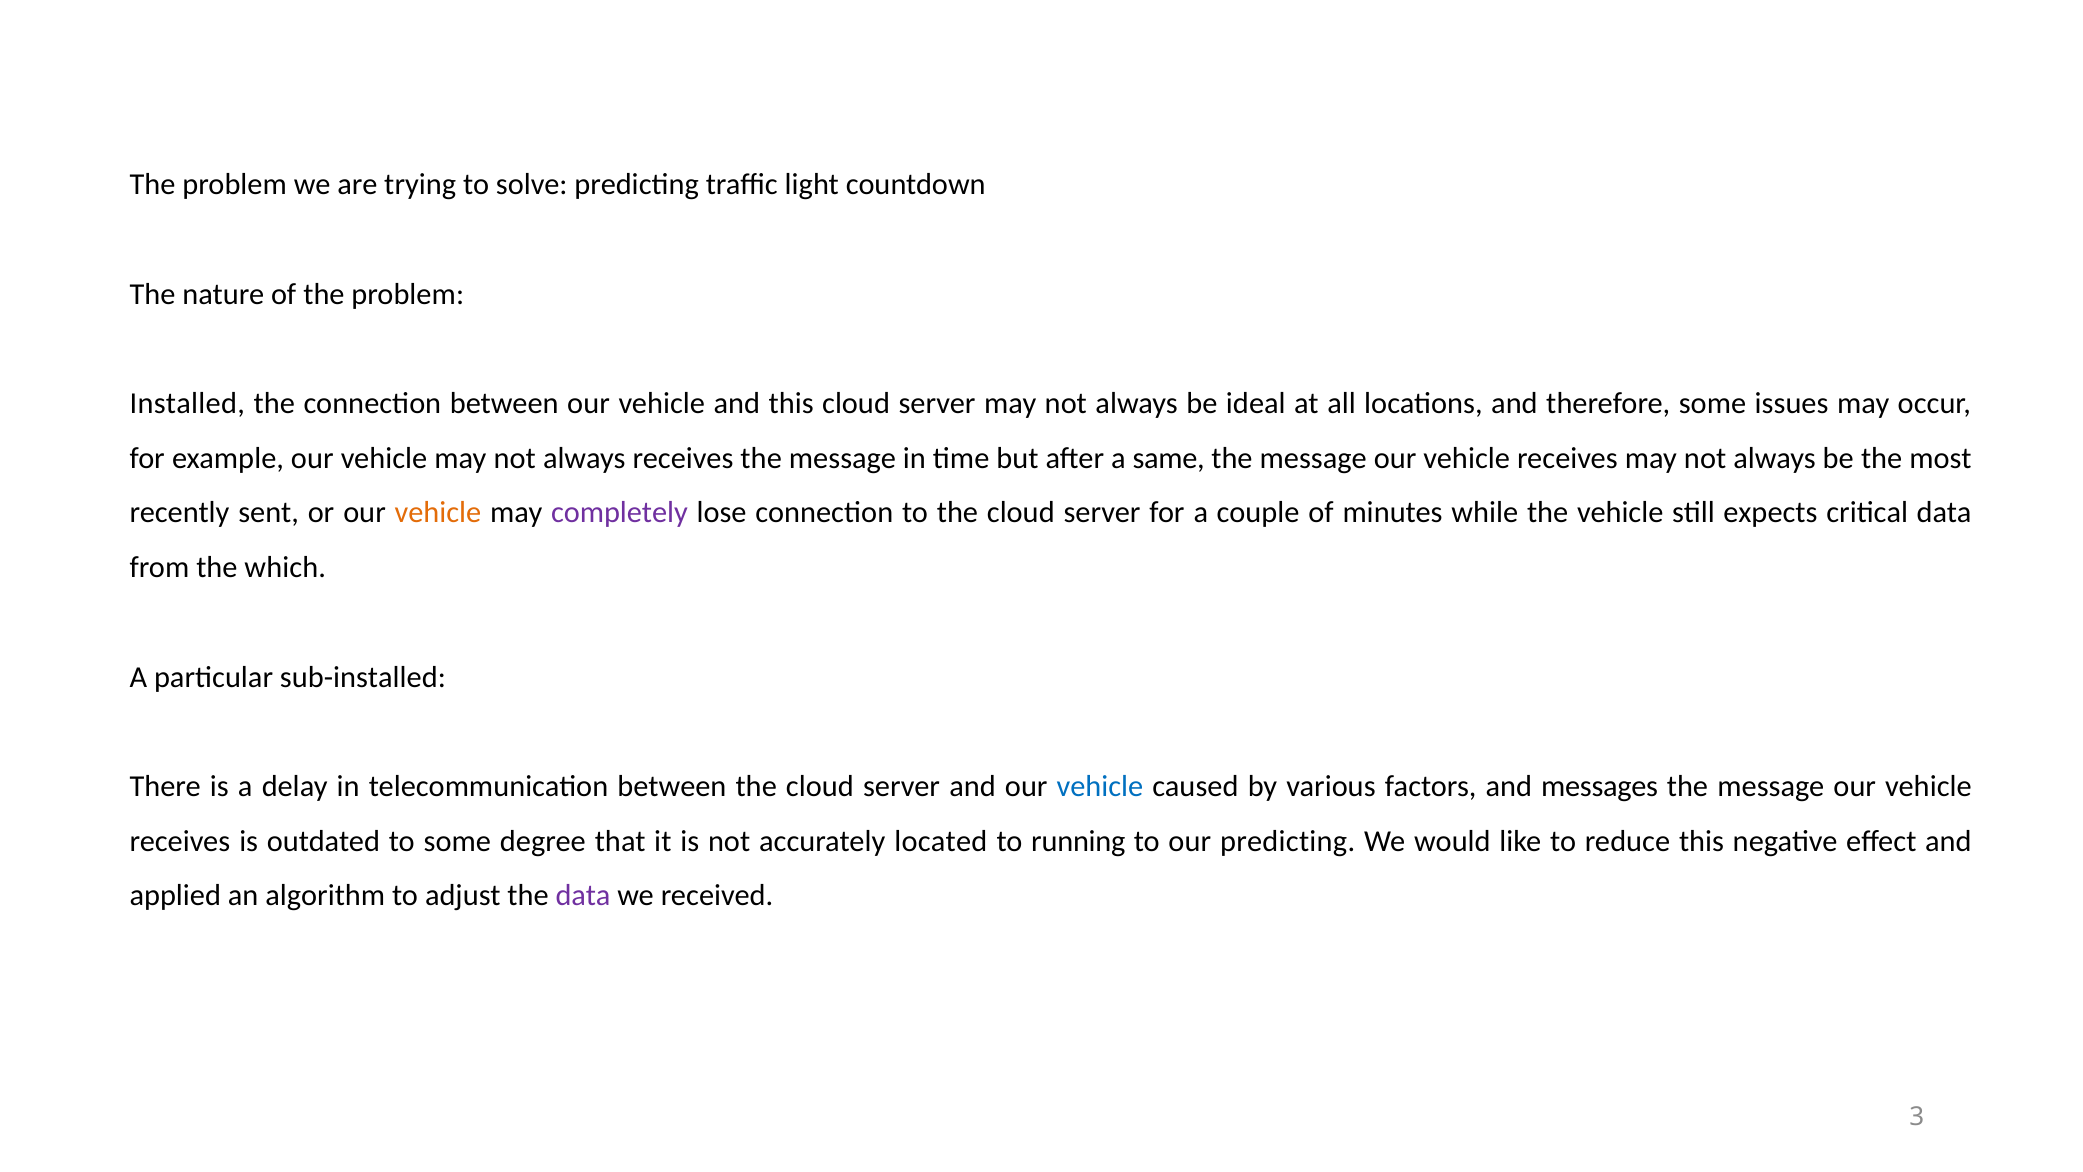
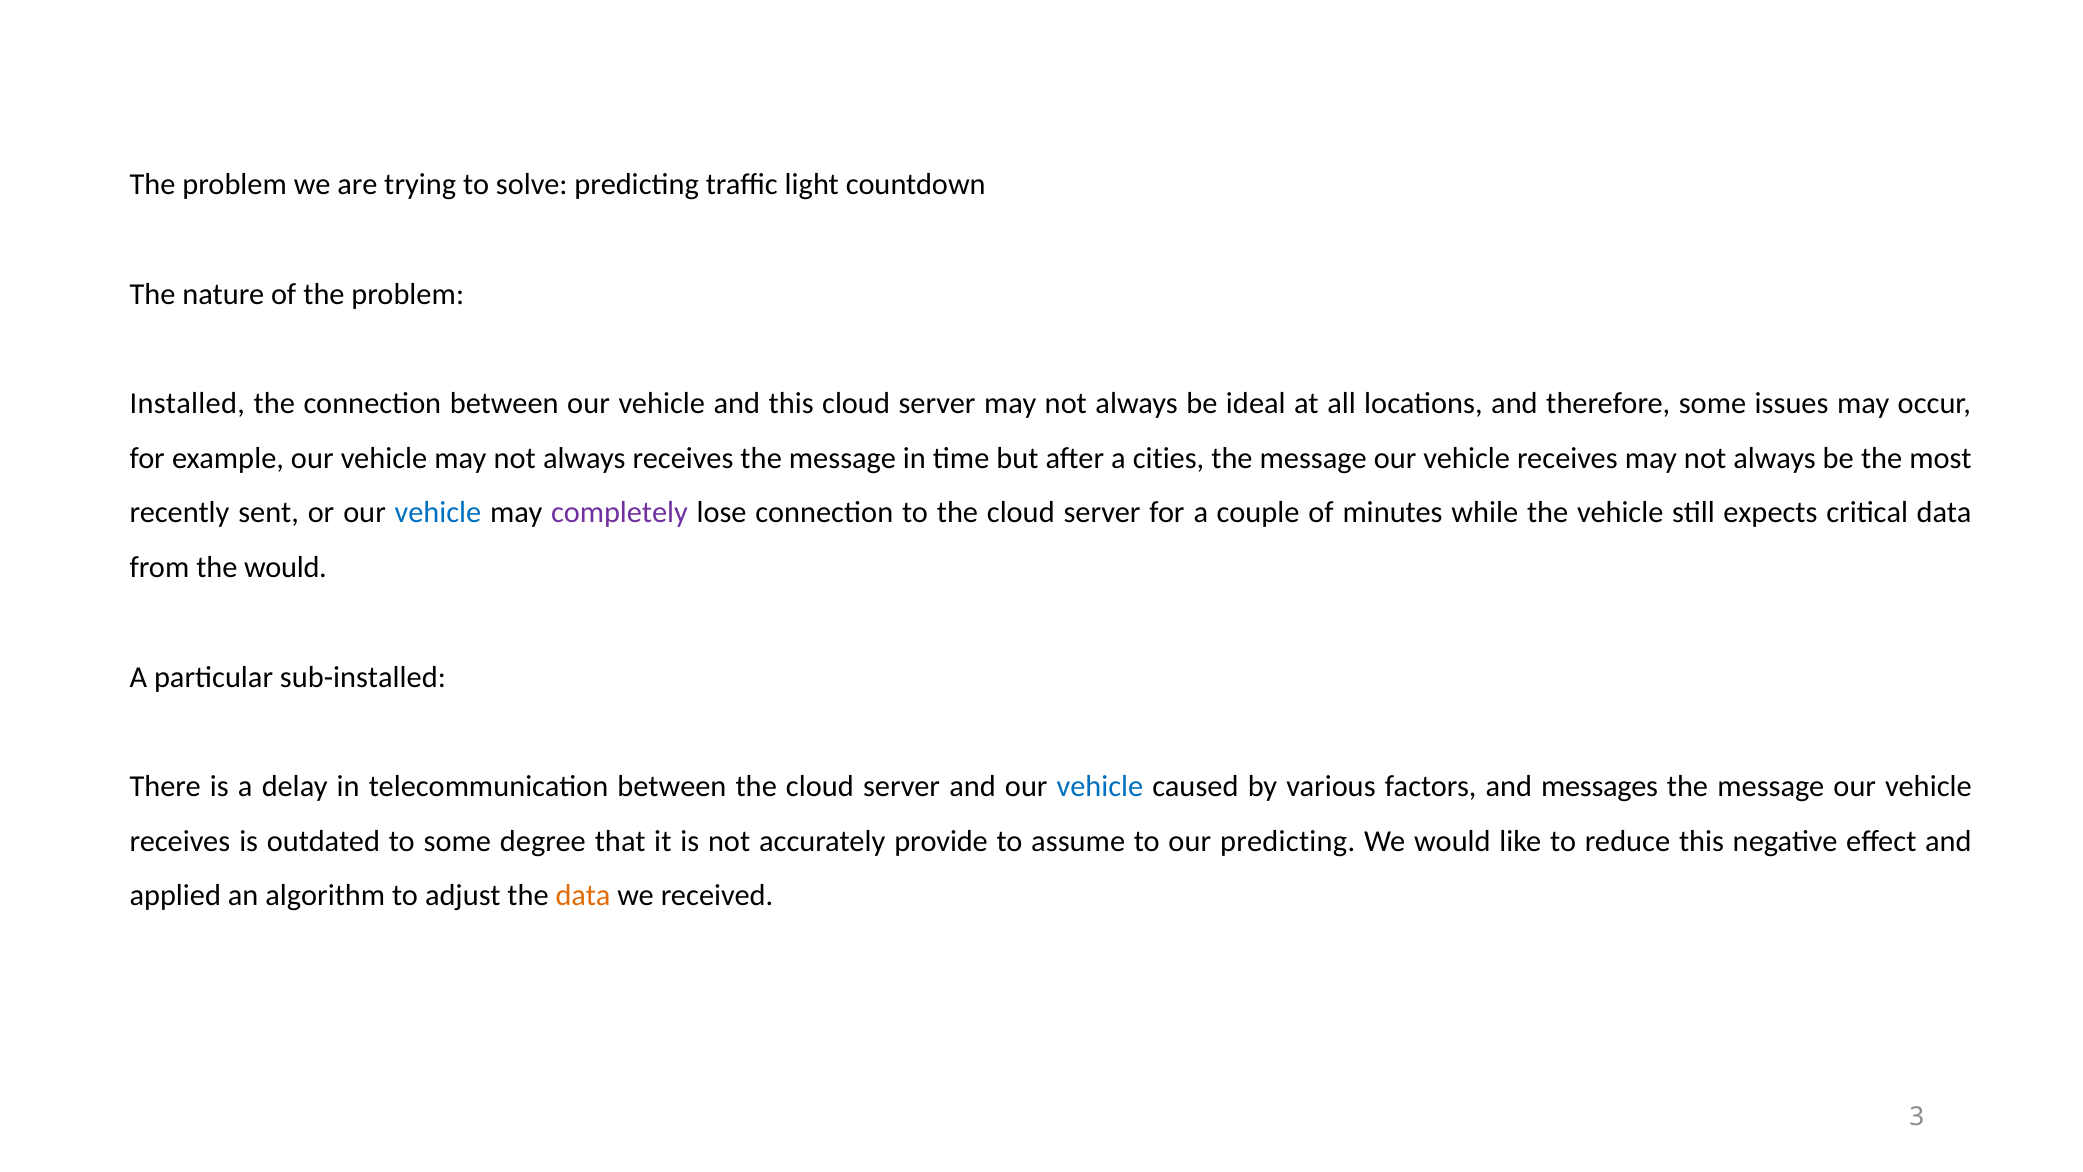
same: same -> cities
vehicle at (438, 513) colour: orange -> blue
the which: which -> would
located: located -> provide
running: running -> assume
data at (583, 896) colour: purple -> orange
